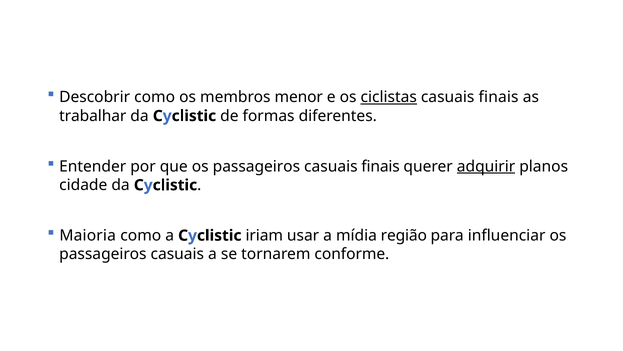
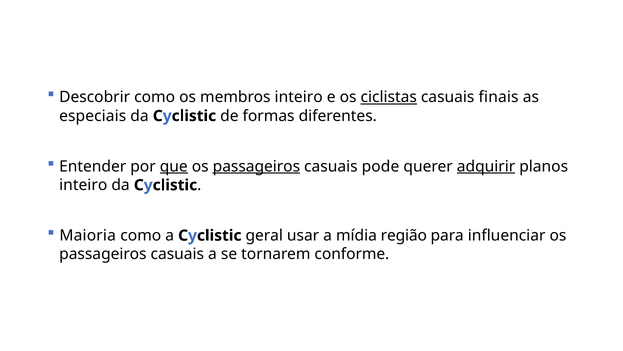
membros menor: menor -> inteiro
trabalhar: trabalhar -> especiais
que underline: none -> present
passageiros at (256, 166) underline: none -> present
finais at (381, 166): finais -> pode
cidade at (83, 185): cidade -> inteiro
iriam: iriam -> geral
